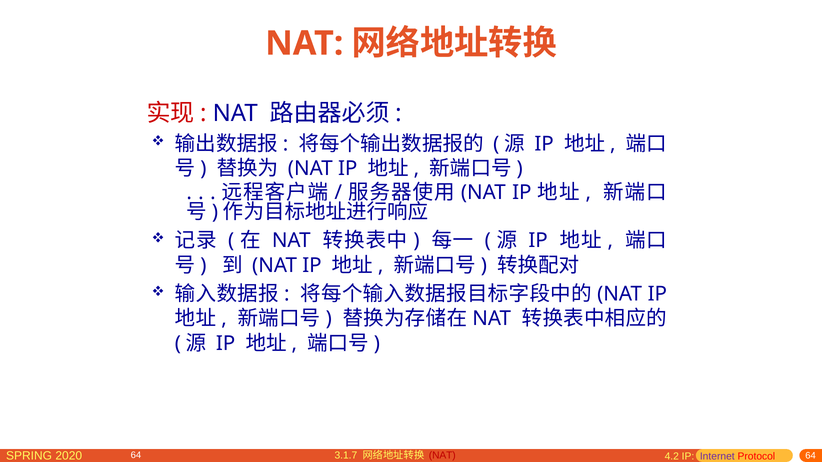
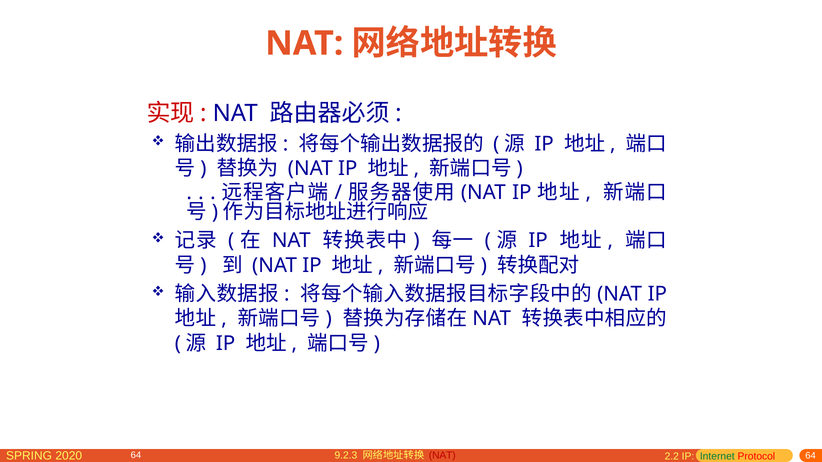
3.1.7: 3.1.7 -> 9.2.3
4.2: 4.2 -> 2.2
Internet colour: purple -> green
